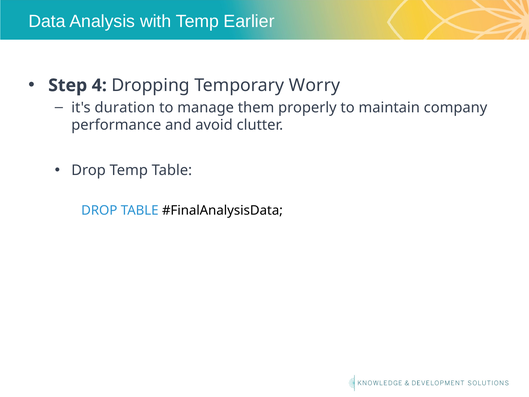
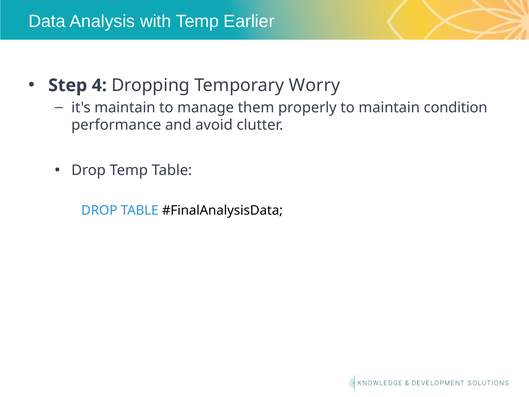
it's duration: duration -> maintain
company: company -> condition
